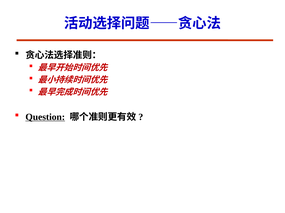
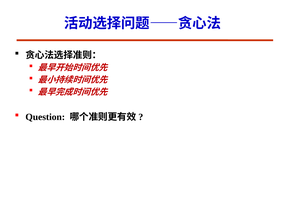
Question underline: present -> none
